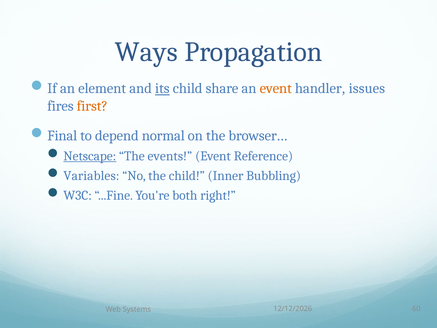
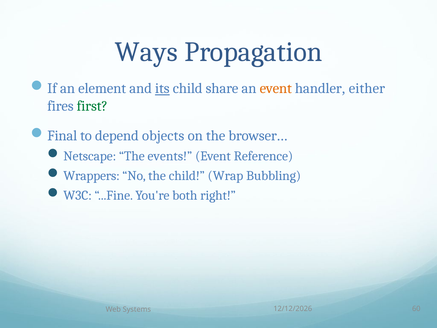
issues: issues -> either
first colour: orange -> green
normal: normal -> objects
Netscape underline: present -> none
Variables: Variables -> Wrappers
Inner: Inner -> Wrap
